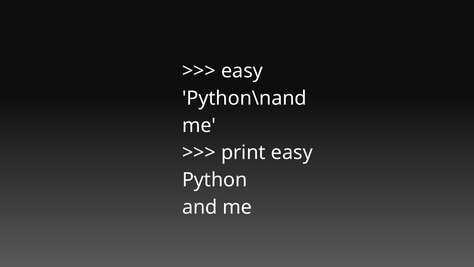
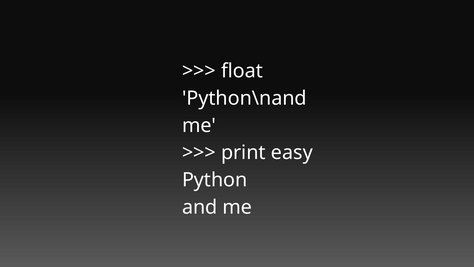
easy at (242, 71): easy -> float
